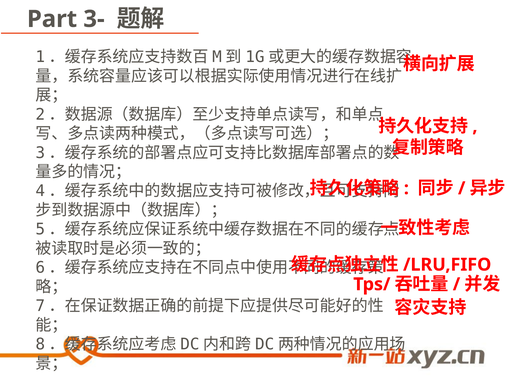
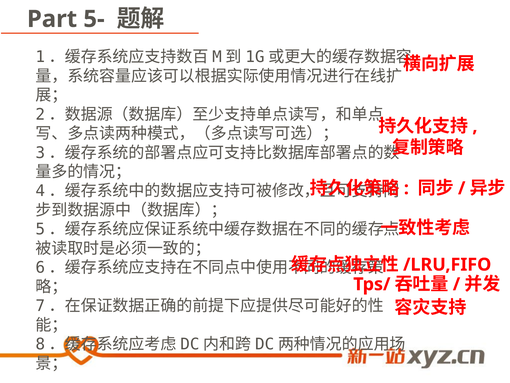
3-: 3- -> 5-
